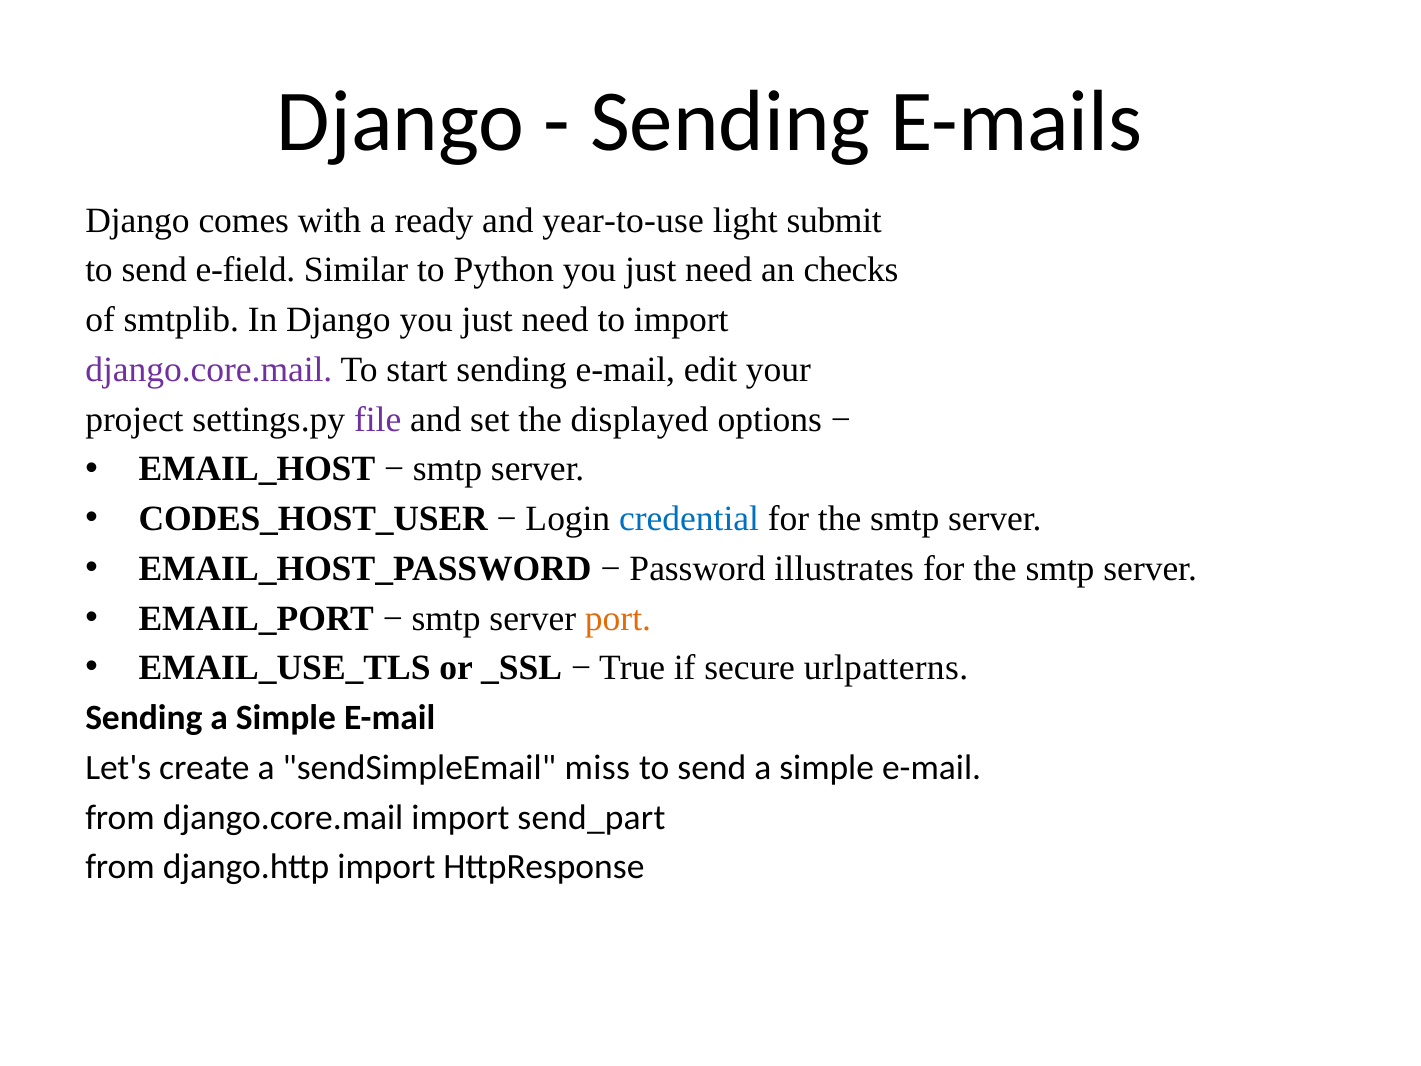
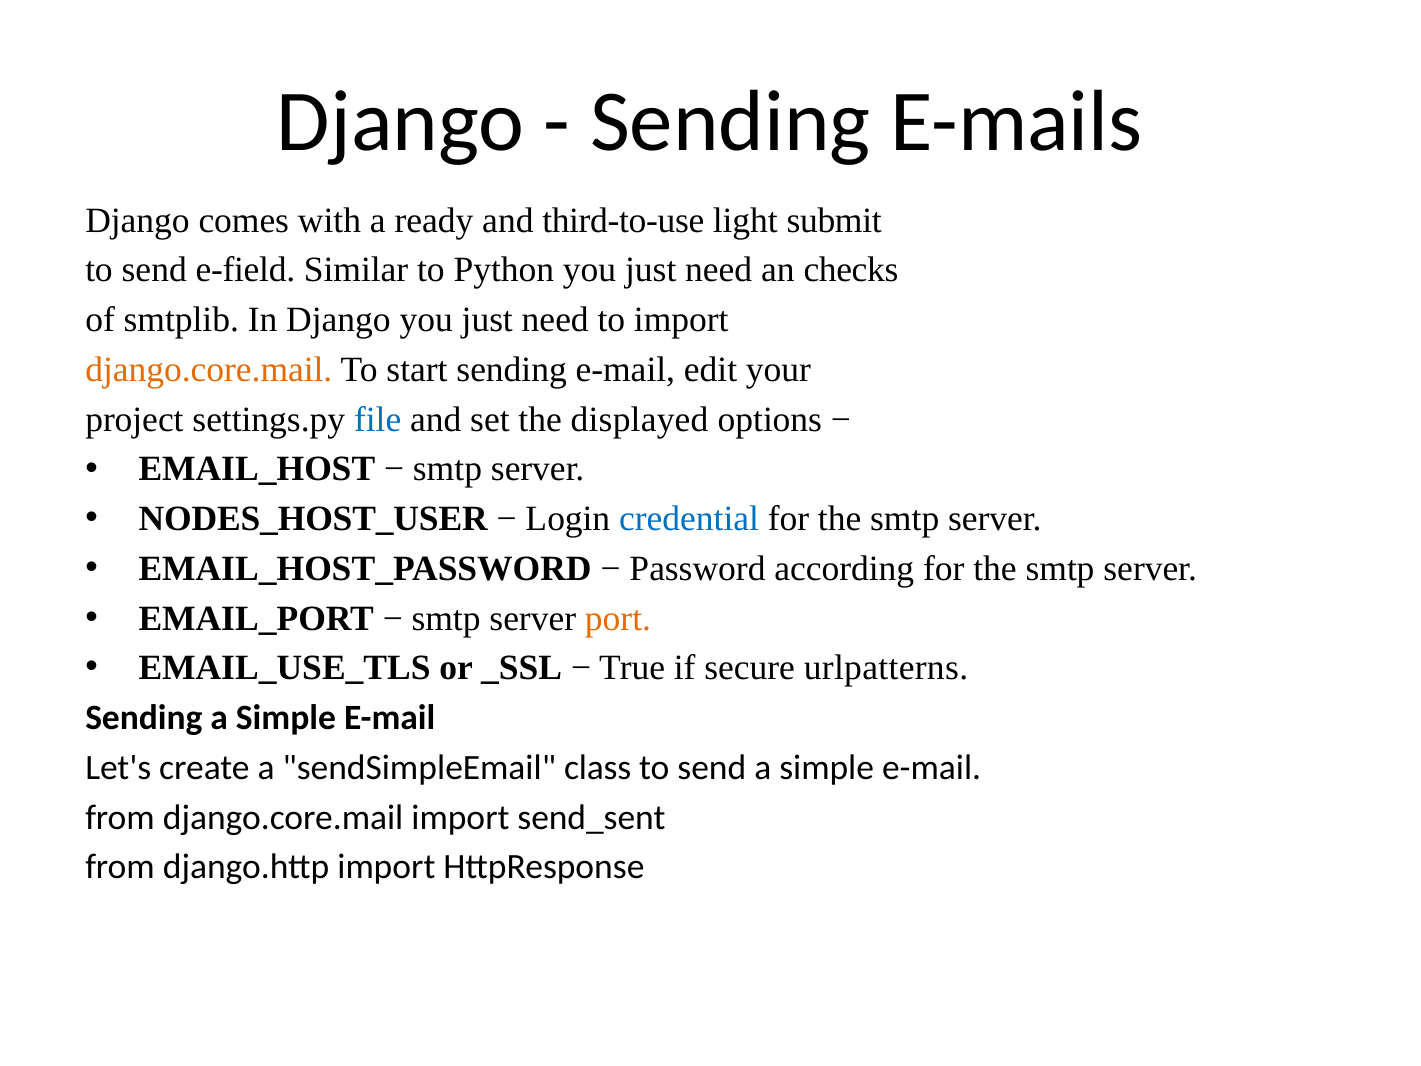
year-to-use: year-to-use -> third-to-use
django.core.mail at (209, 370) colour: purple -> orange
file colour: purple -> blue
CODES_HOST_USER: CODES_HOST_USER -> NODES_HOST_USER
illustrates: illustrates -> according
miss: miss -> class
send_part: send_part -> send_sent
